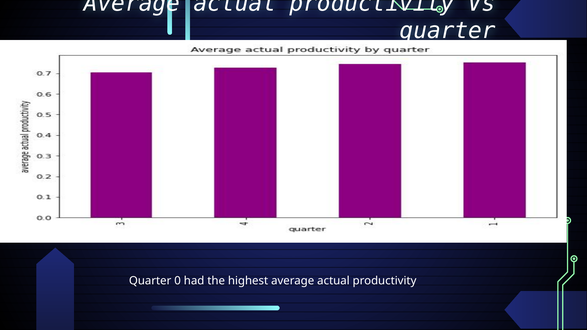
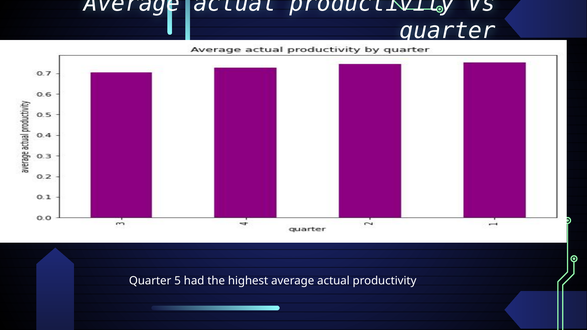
0: 0 -> 5
